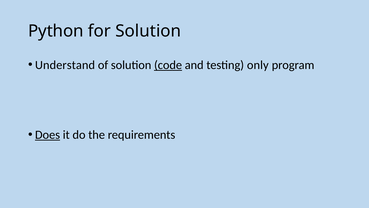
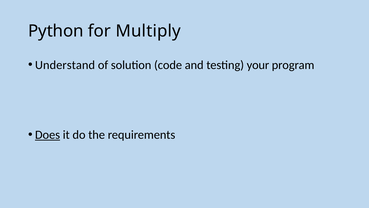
for Solution: Solution -> Multiply
code underline: present -> none
only: only -> your
